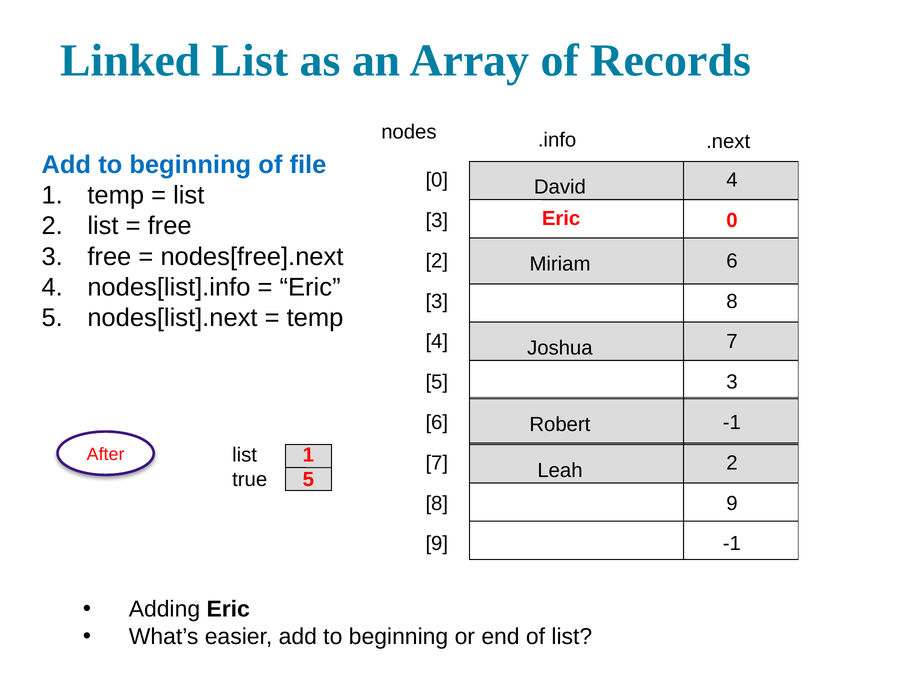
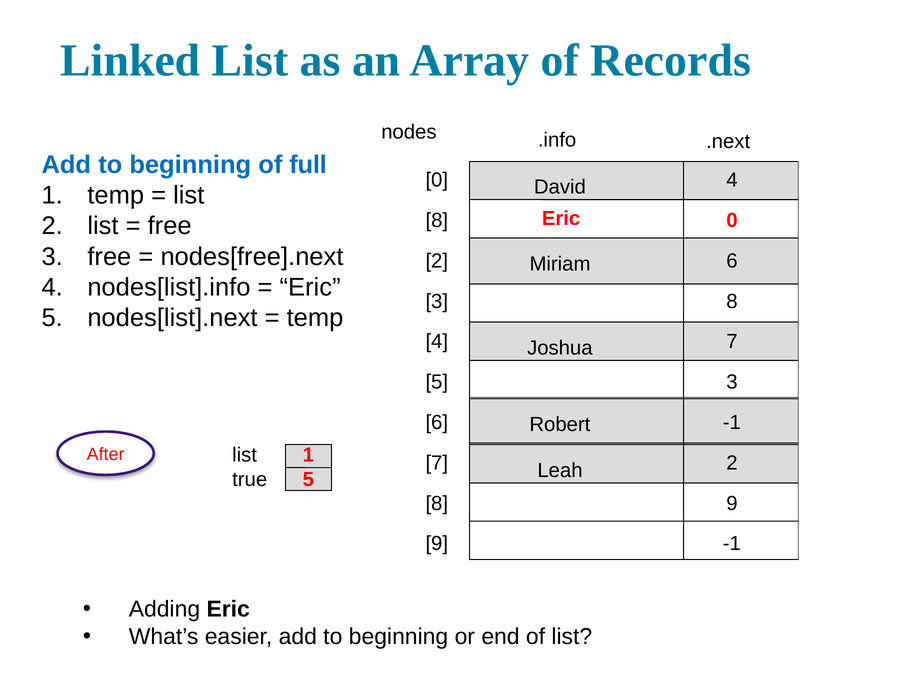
file: file -> full
3 at (437, 220): 3 -> 8
